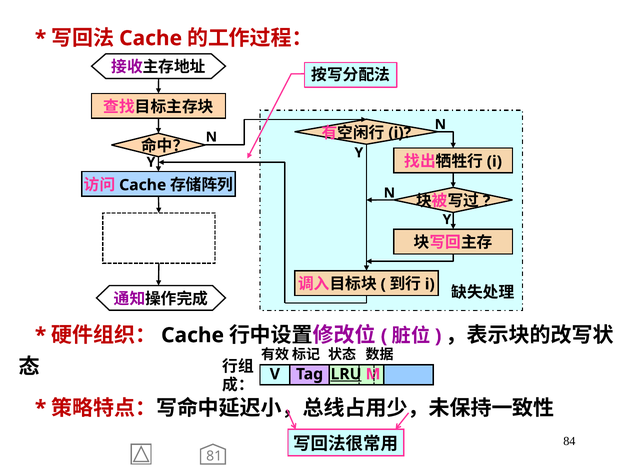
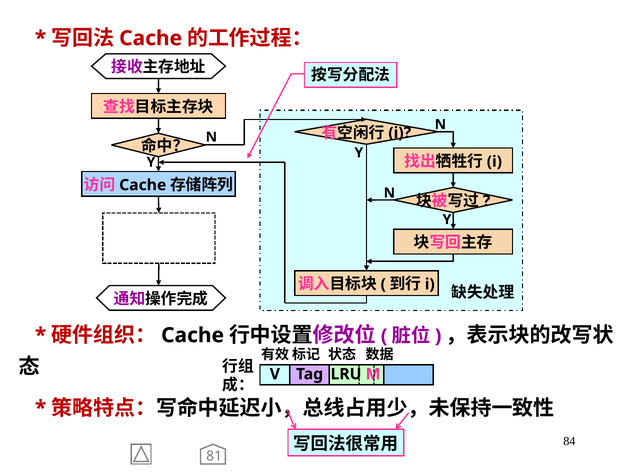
LRU underline: present -> none
